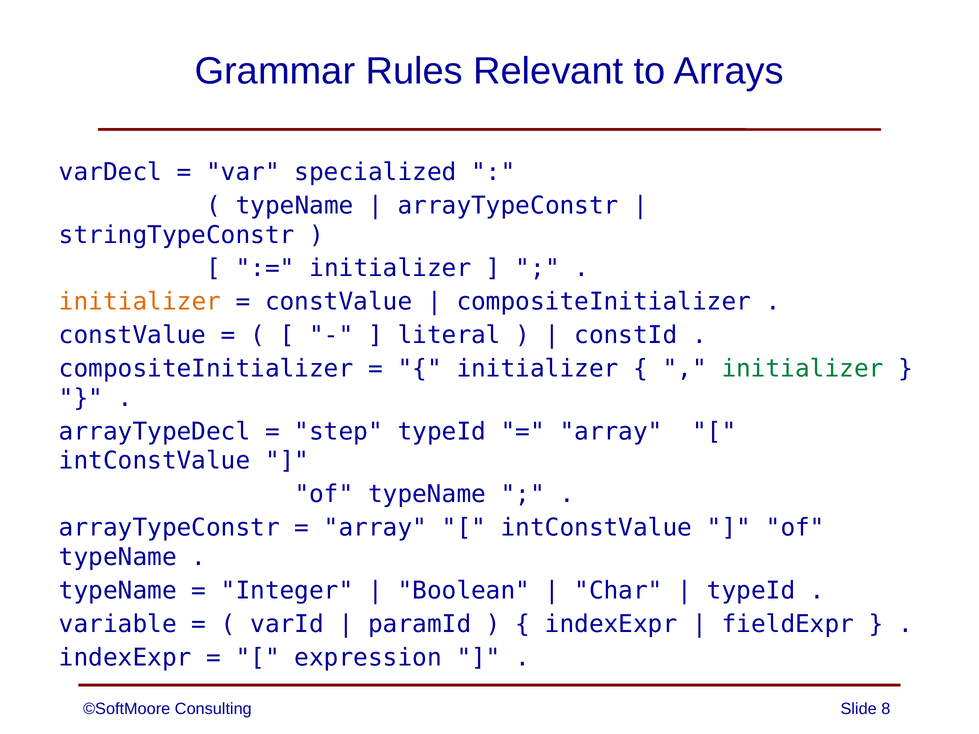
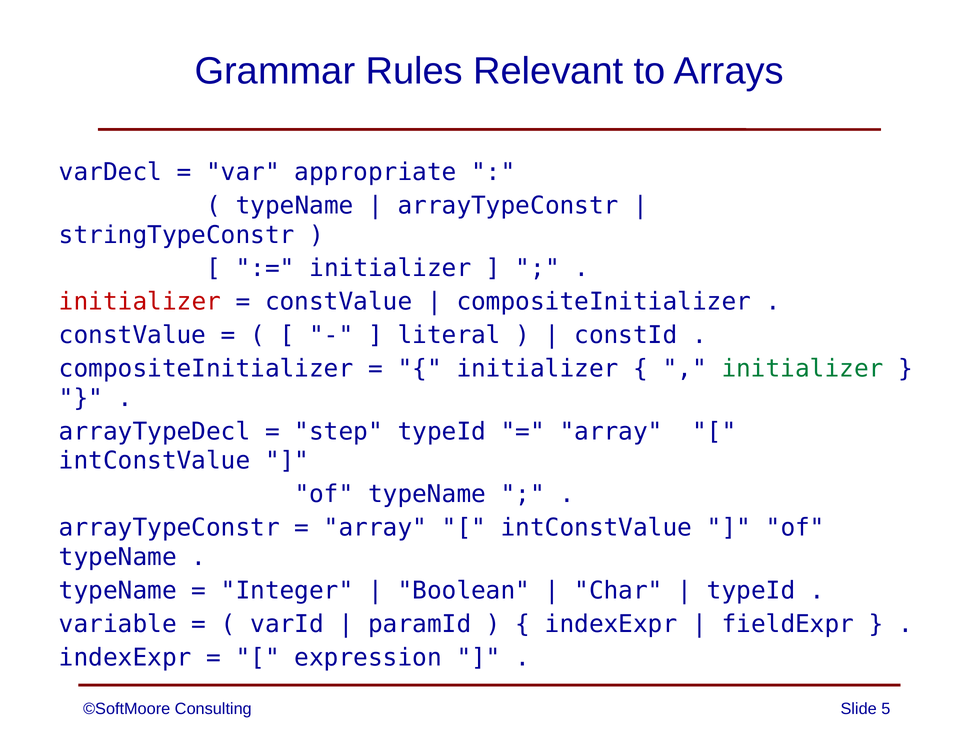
specialized: specialized -> appropriate
initializer at (140, 302) colour: orange -> red
8: 8 -> 5
